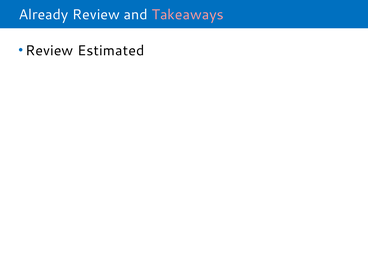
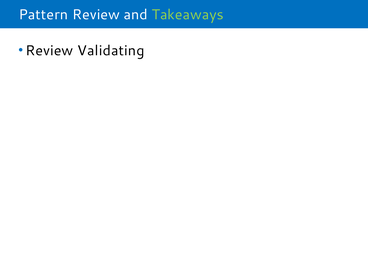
Already: Already -> Pattern
Takeaways colour: pink -> light green
Estimated: Estimated -> Validating
